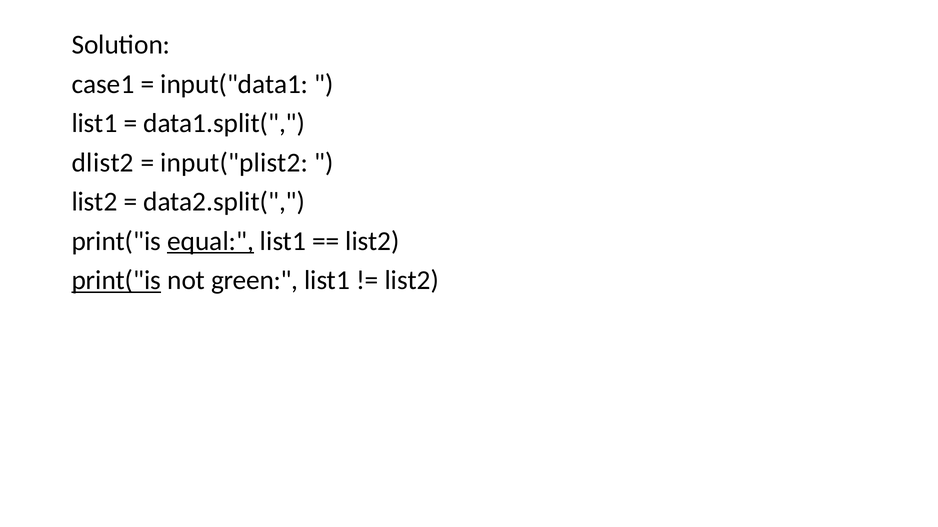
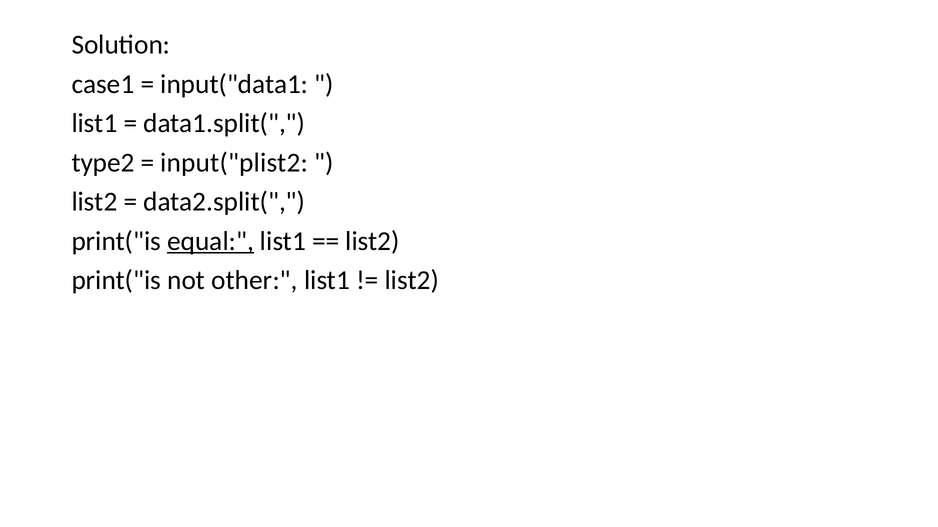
dlist2: dlist2 -> type2
print("is at (116, 281) underline: present -> none
green: green -> other
